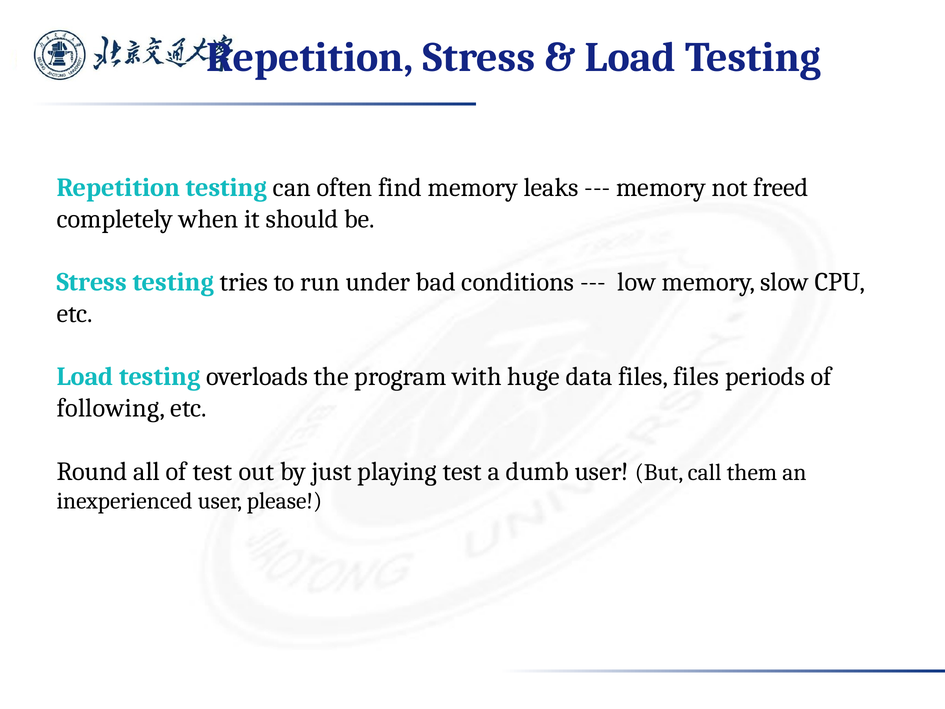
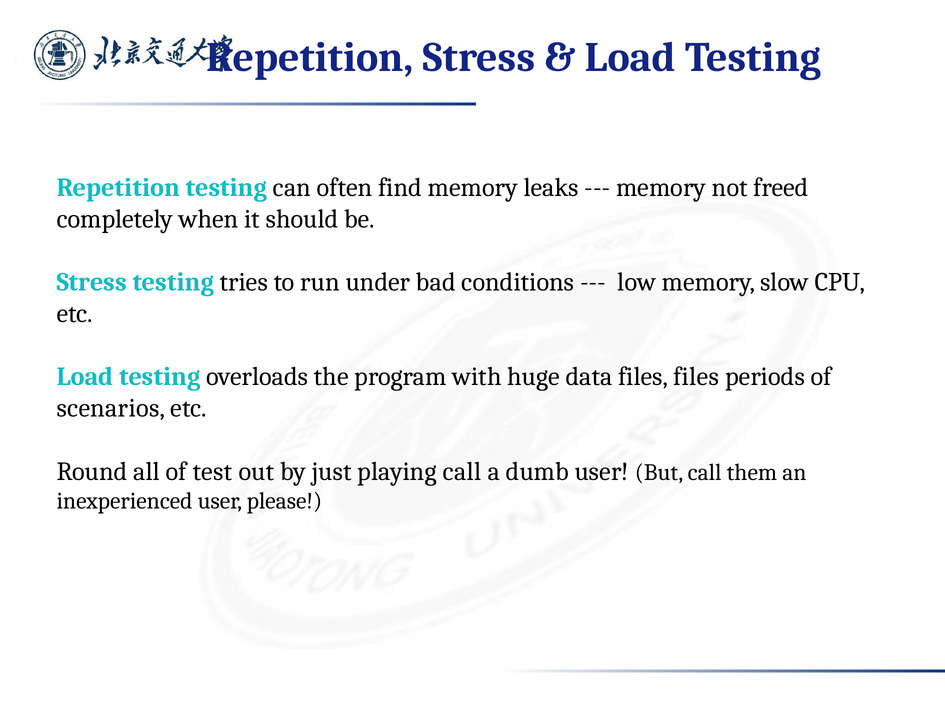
following: following -> scenarios
playing test: test -> call
